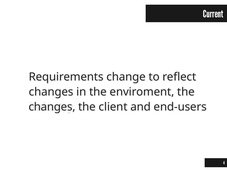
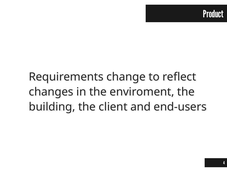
Current: Current -> Product
changes at (52, 107): changes -> building
